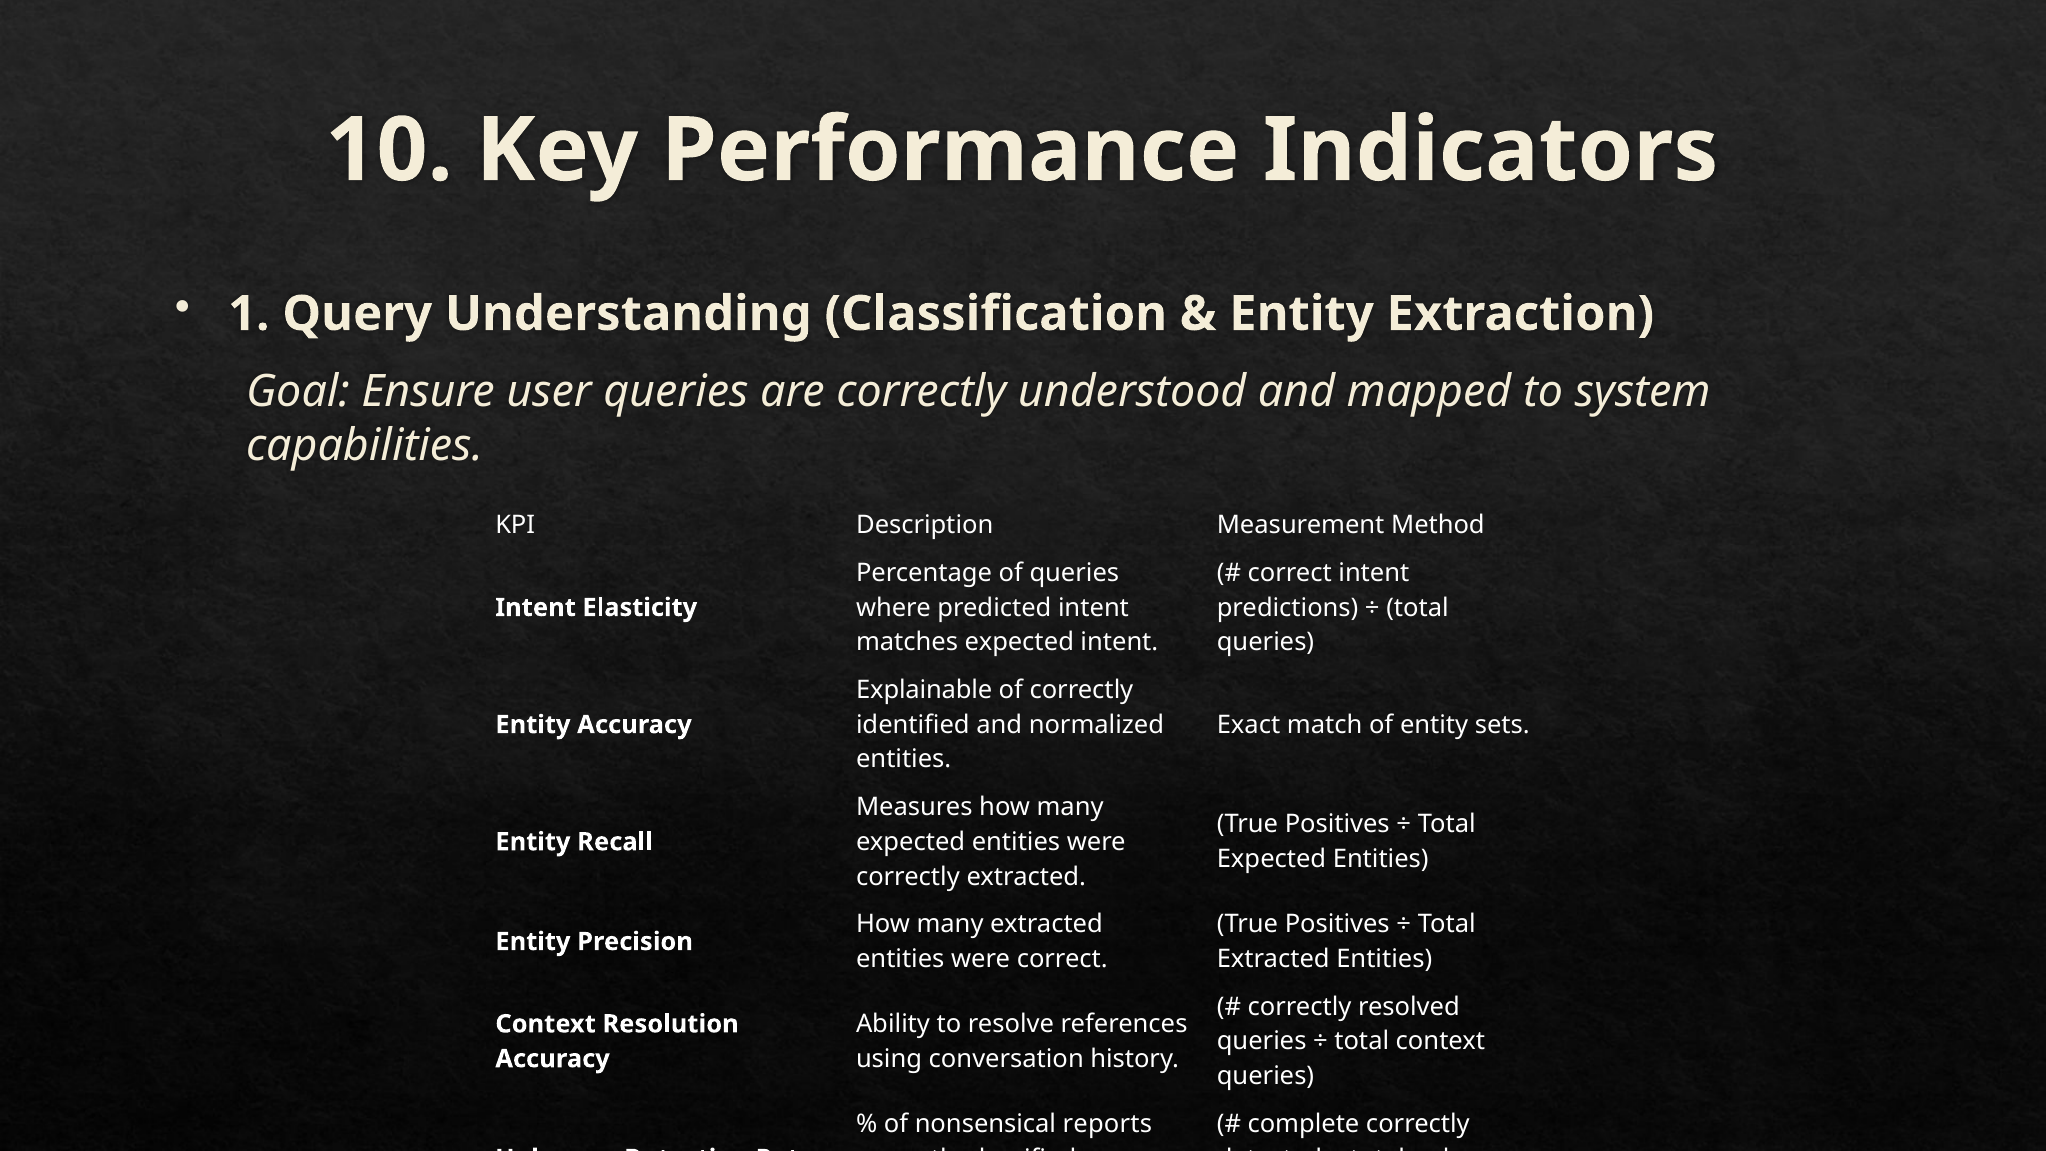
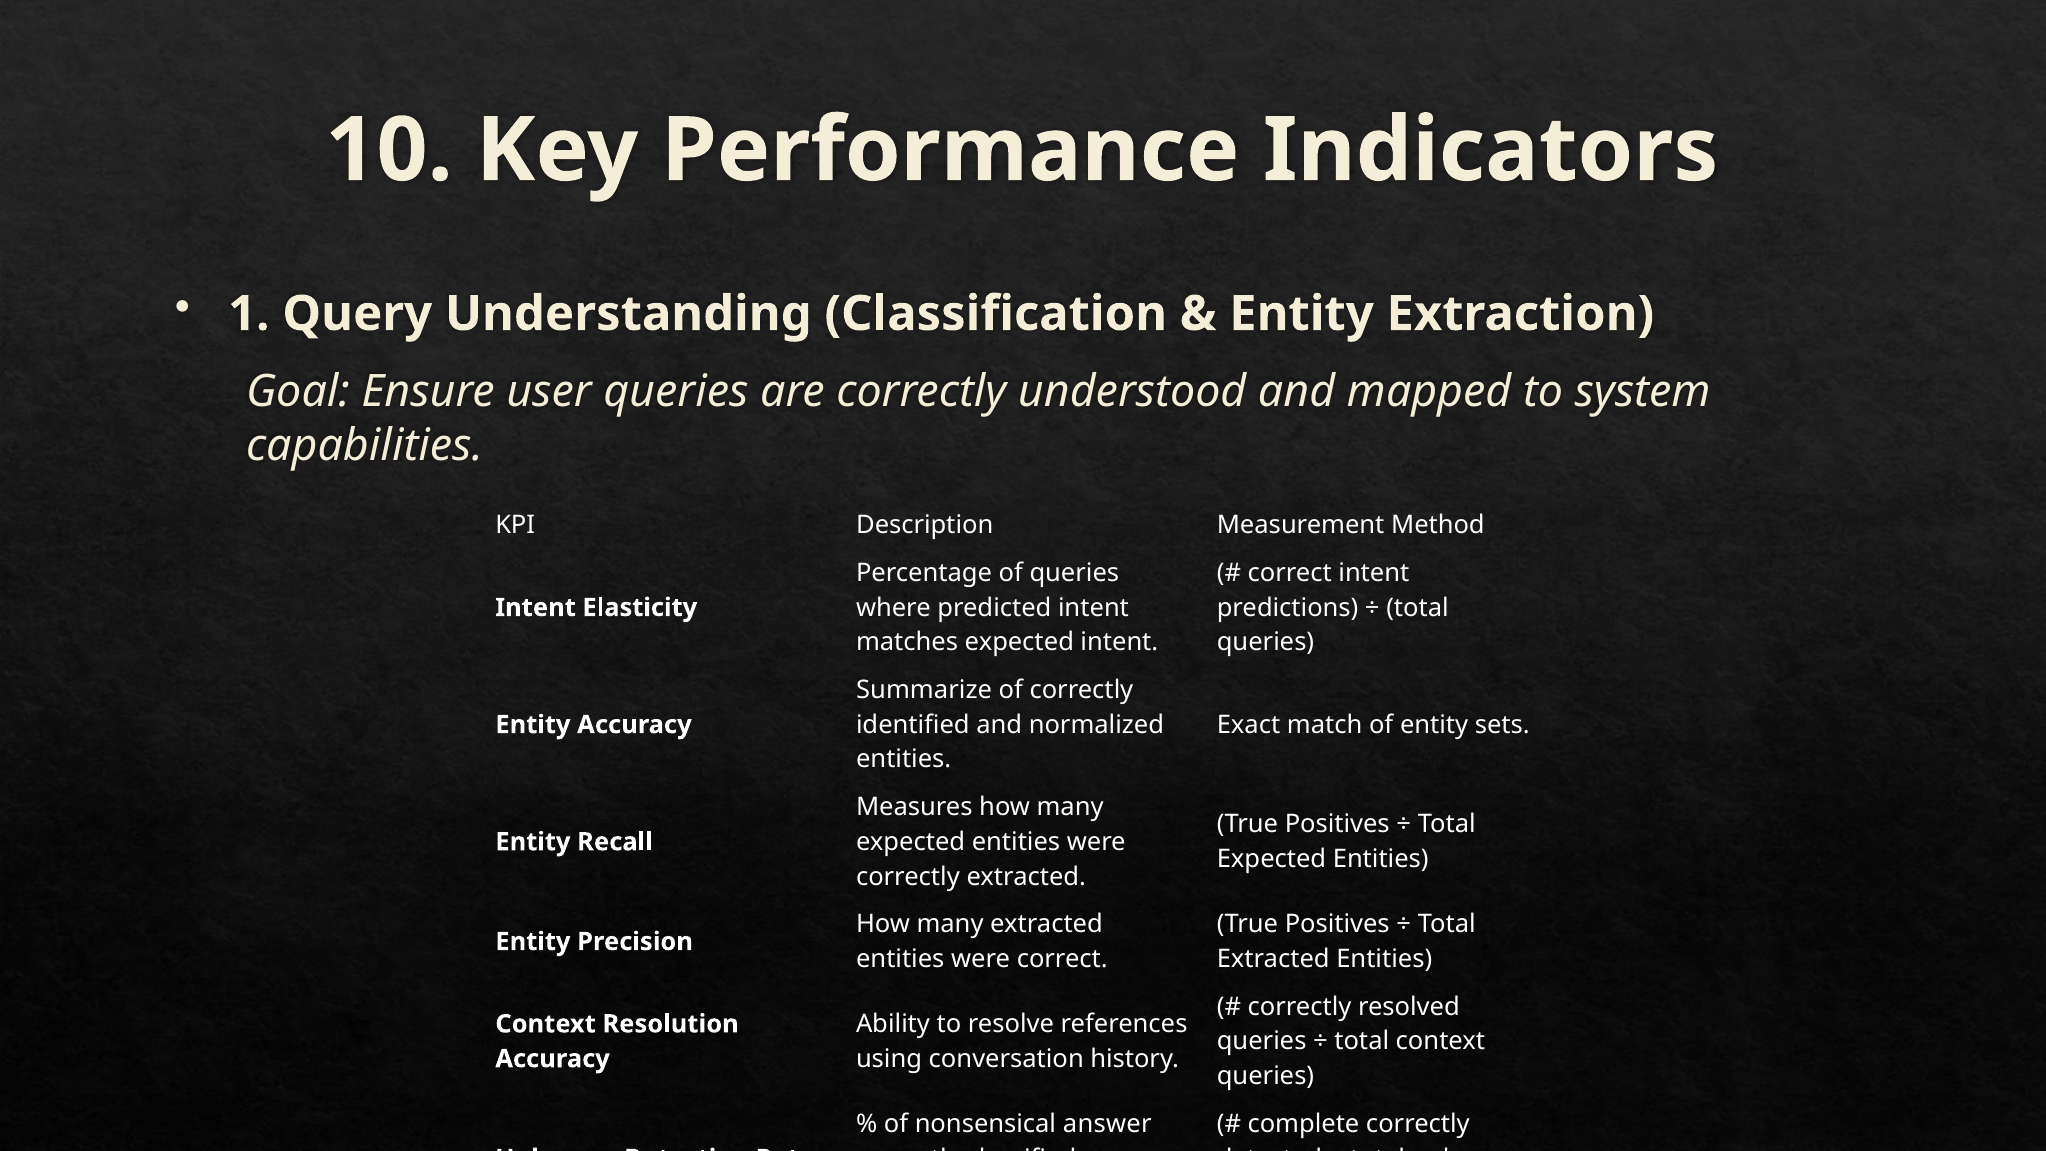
Explainable: Explainable -> Summarize
reports: reports -> answer
